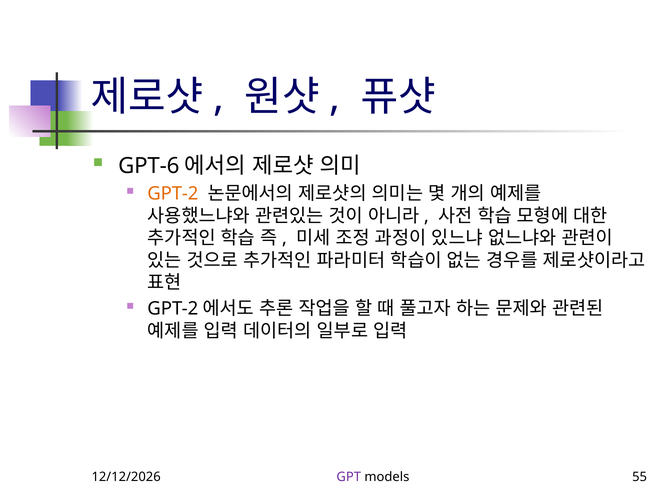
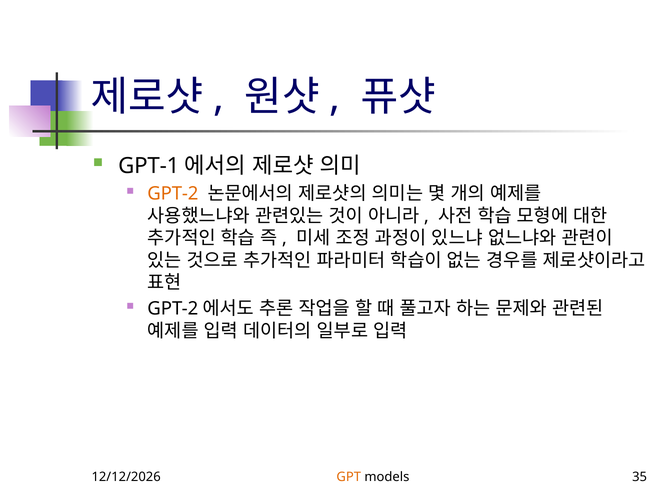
GPT-6: GPT-6 -> GPT-1
GPT colour: purple -> orange
55: 55 -> 35
